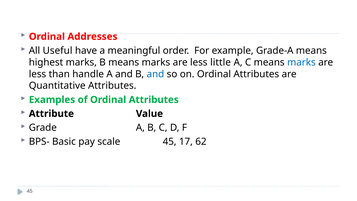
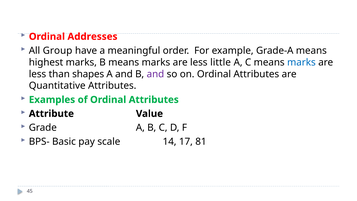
Useful: Useful -> Group
handle: handle -> shapes
and at (155, 74) colour: blue -> purple
scale 45: 45 -> 14
62: 62 -> 81
